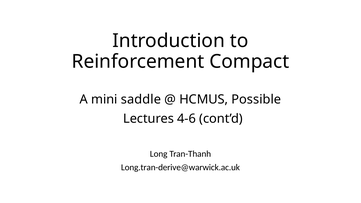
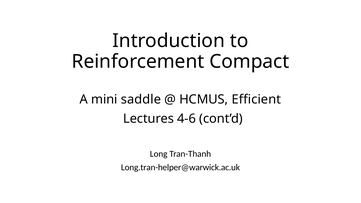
Possible: Possible -> Efficient
Long.tran-derive@warwick.ac.uk: Long.tran-derive@warwick.ac.uk -> Long.tran-helper@warwick.ac.uk
